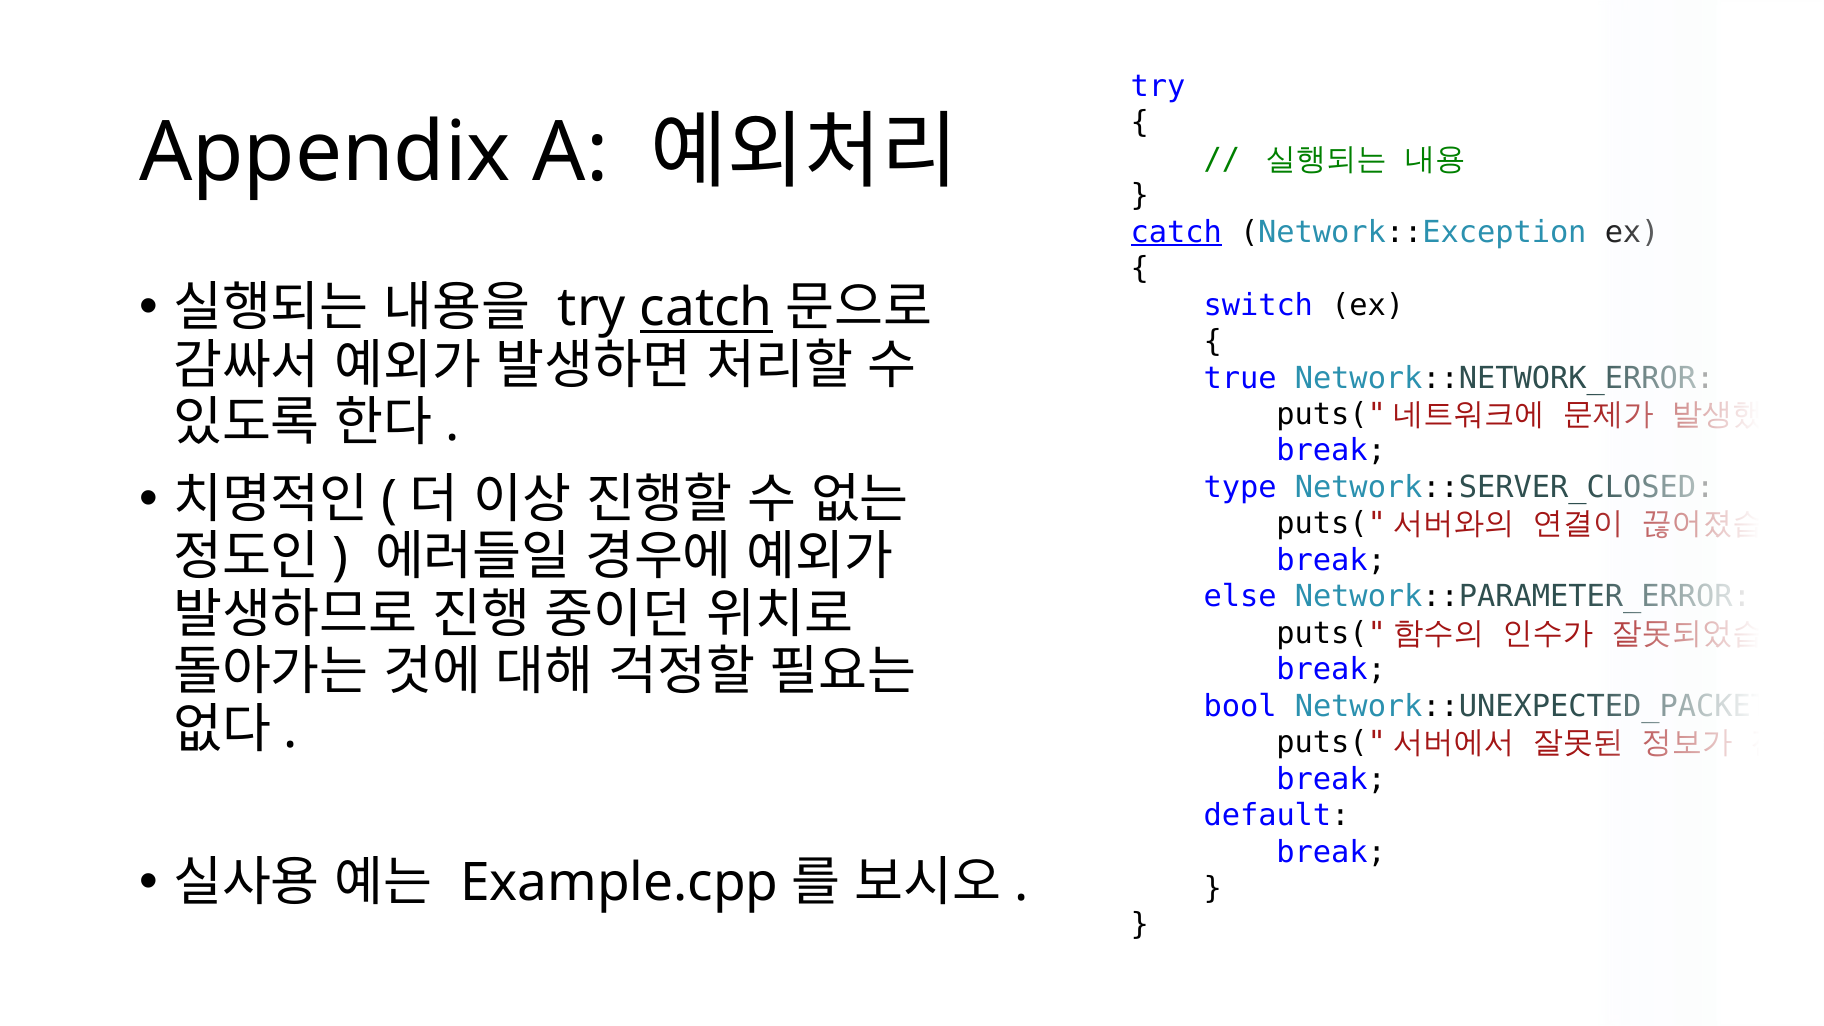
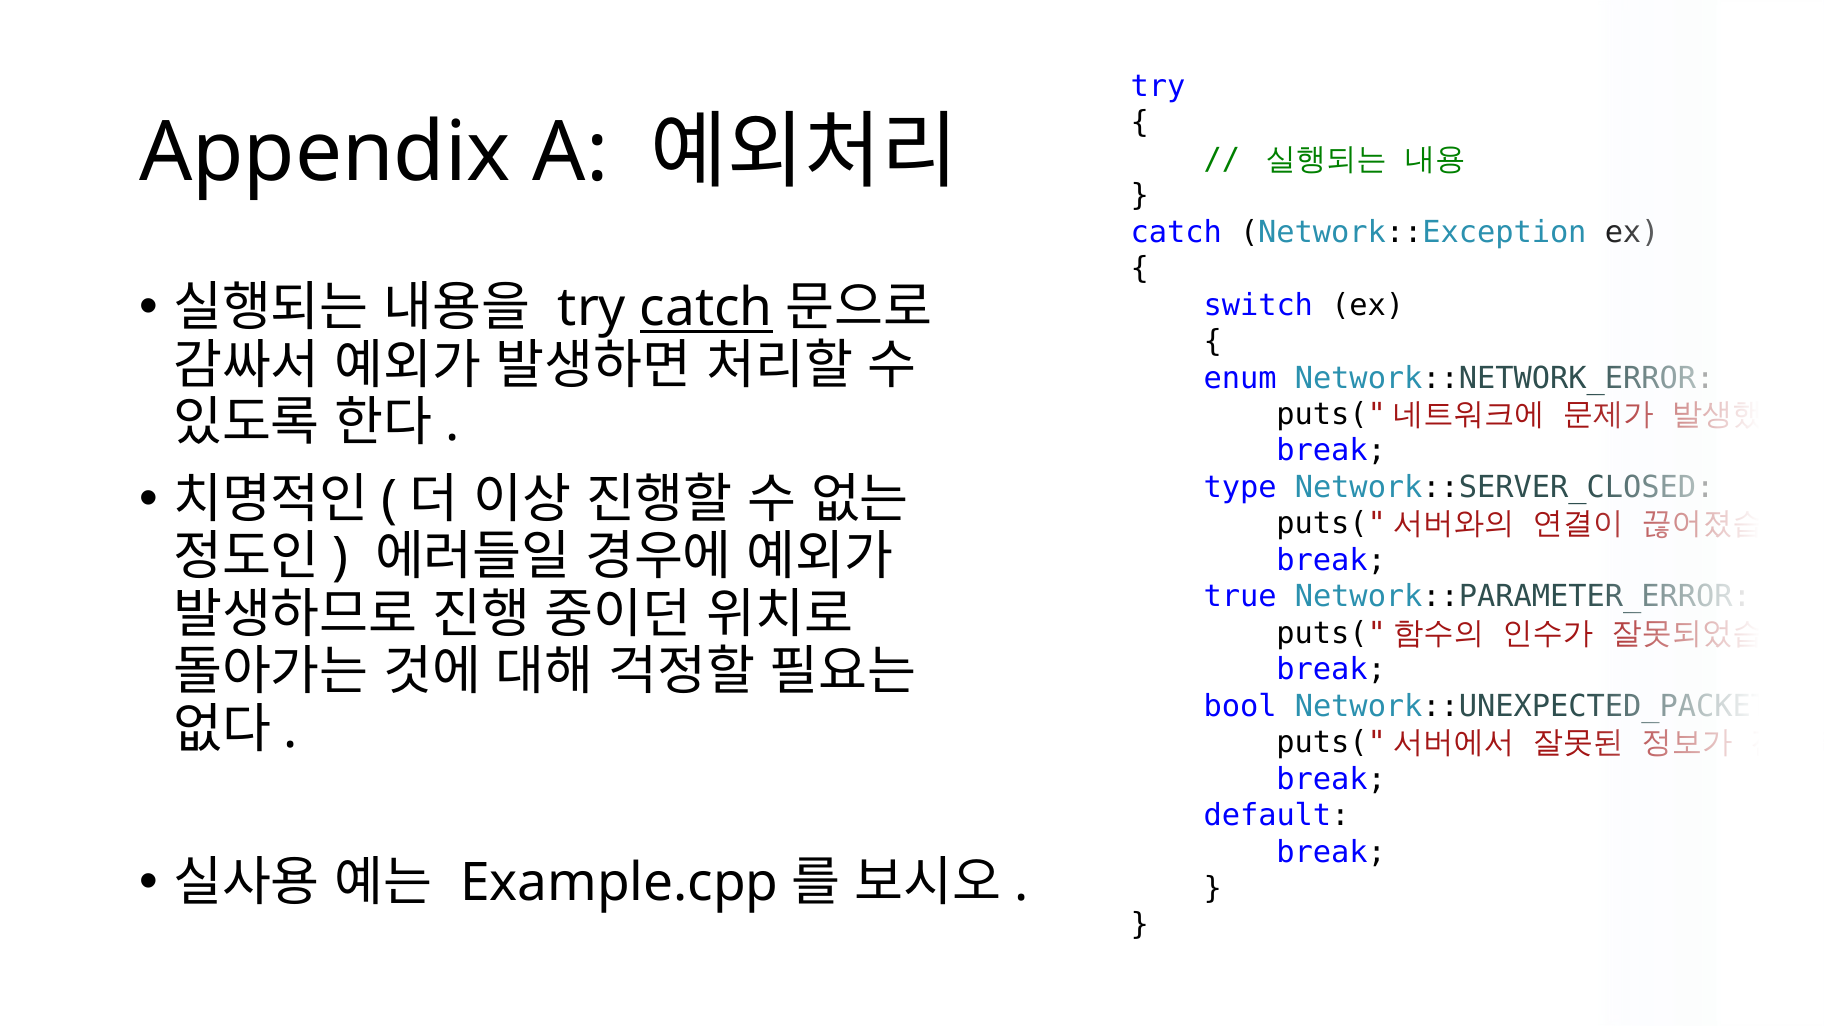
catch at (1176, 232) underline: present -> none
true: true -> enum
else: else -> true
